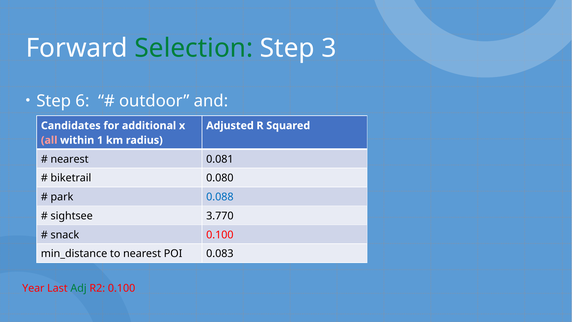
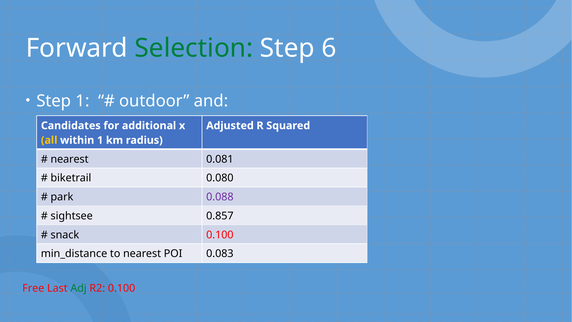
3: 3 -> 6
Step 6: 6 -> 1
all colour: pink -> yellow
0.088 colour: blue -> purple
3.770: 3.770 -> 0.857
Year: Year -> Free
